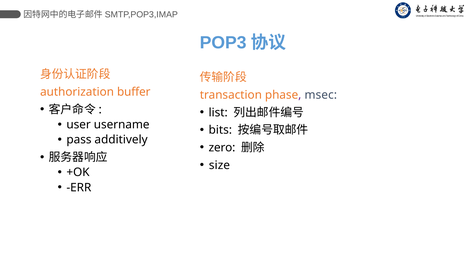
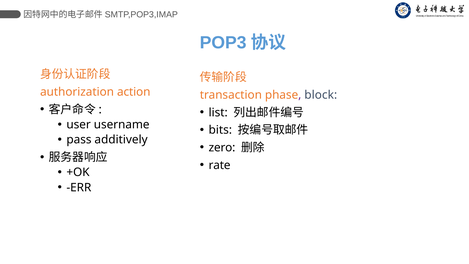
buffer: buffer -> action
msec: msec -> block
size: size -> rate
